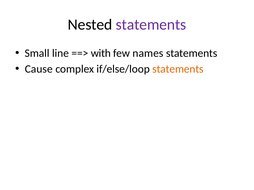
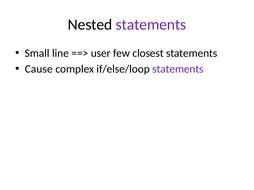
with: with -> user
names: names -> closest
statements at (178, 69) colour: orange -> purple
